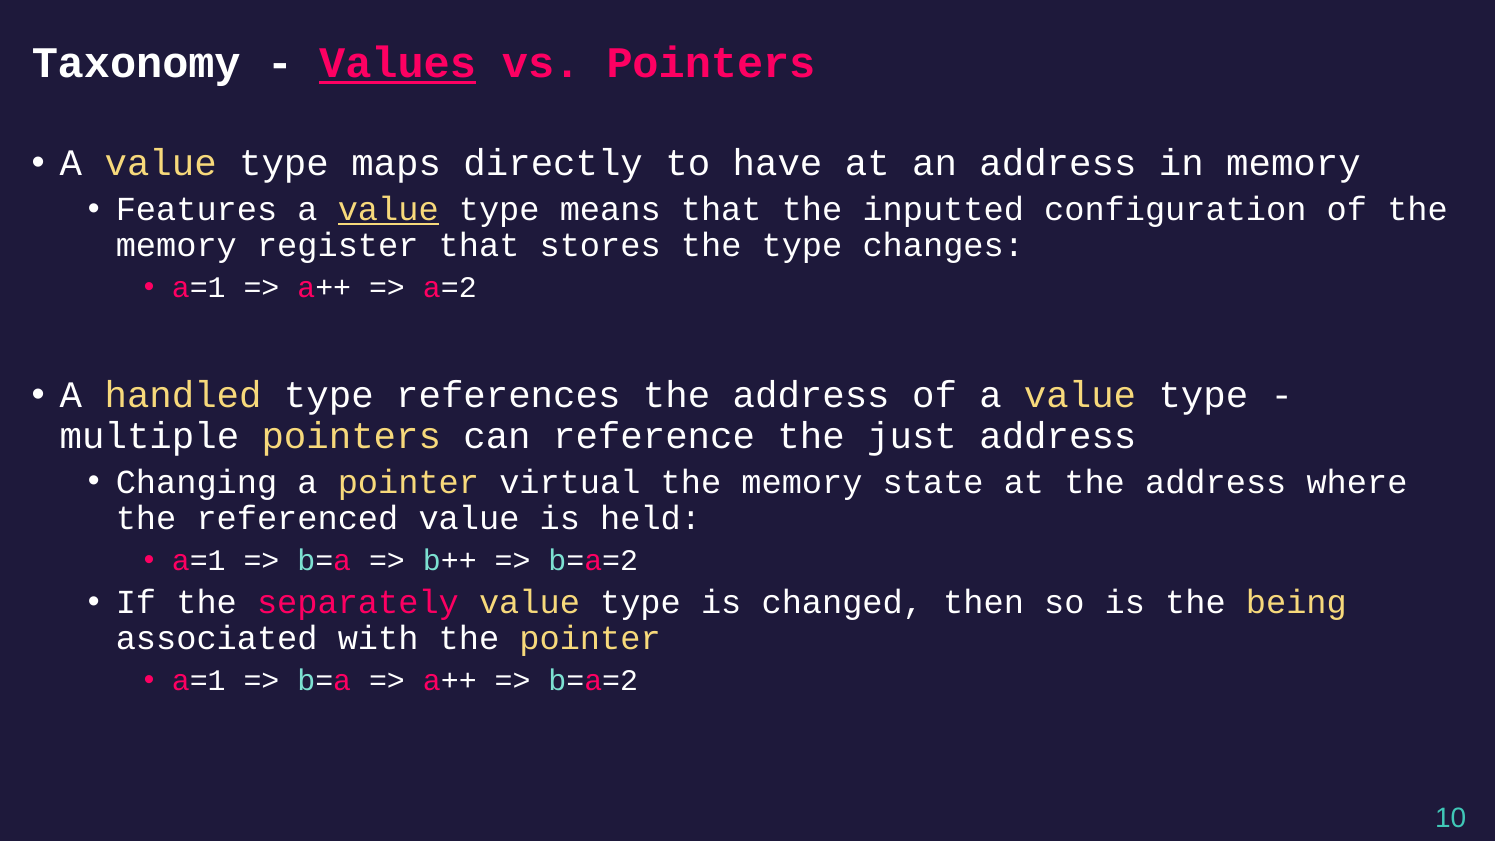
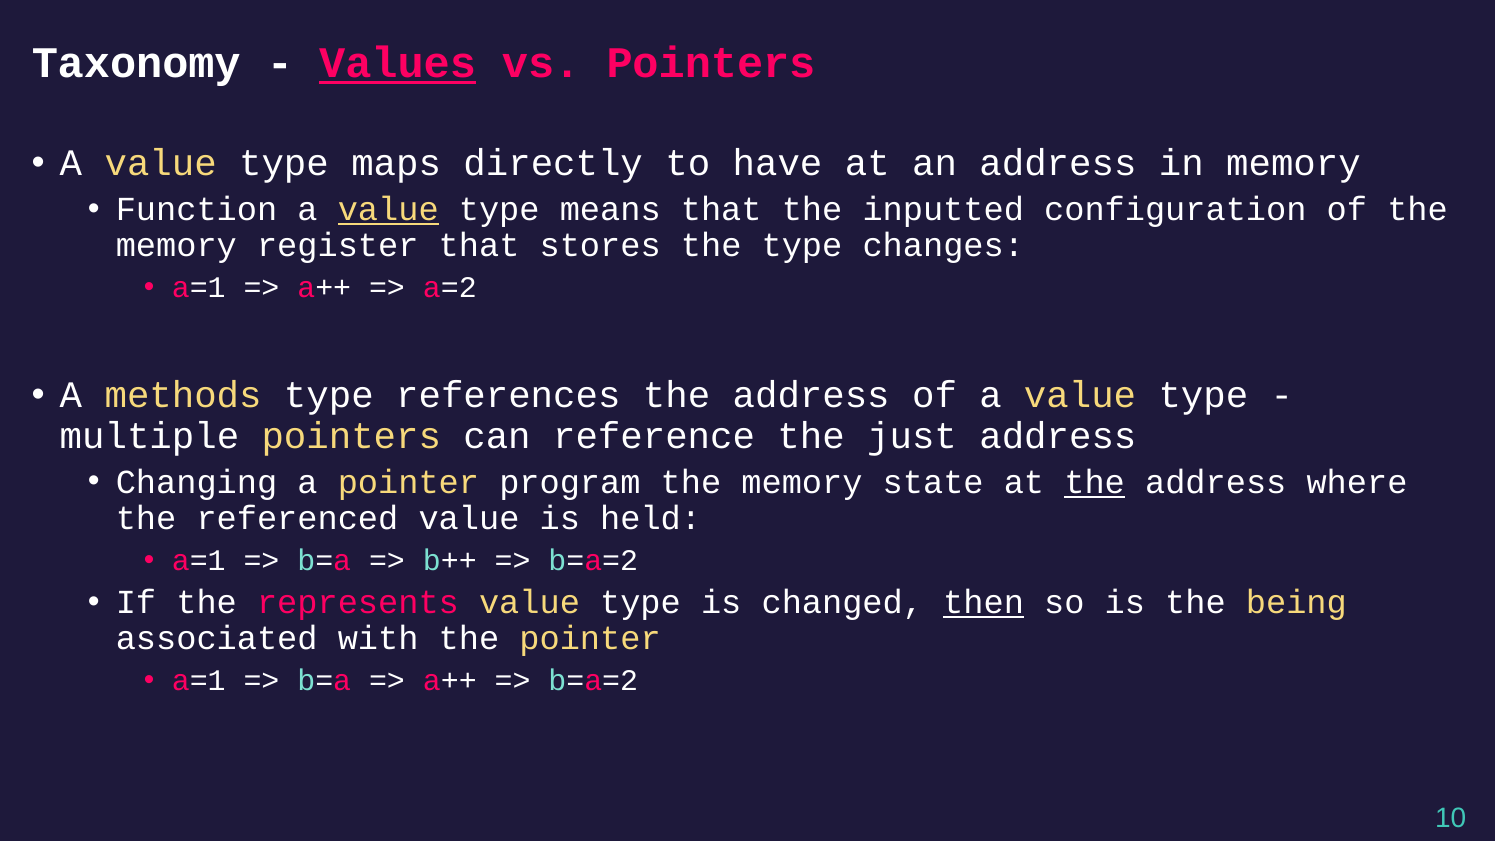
Features: Features -> Function
handled: handled -> methods
virtual: virtual -> program
the at (1095, 482) underline: none -> present
separately: separately -> represents
then underline: none -> present
